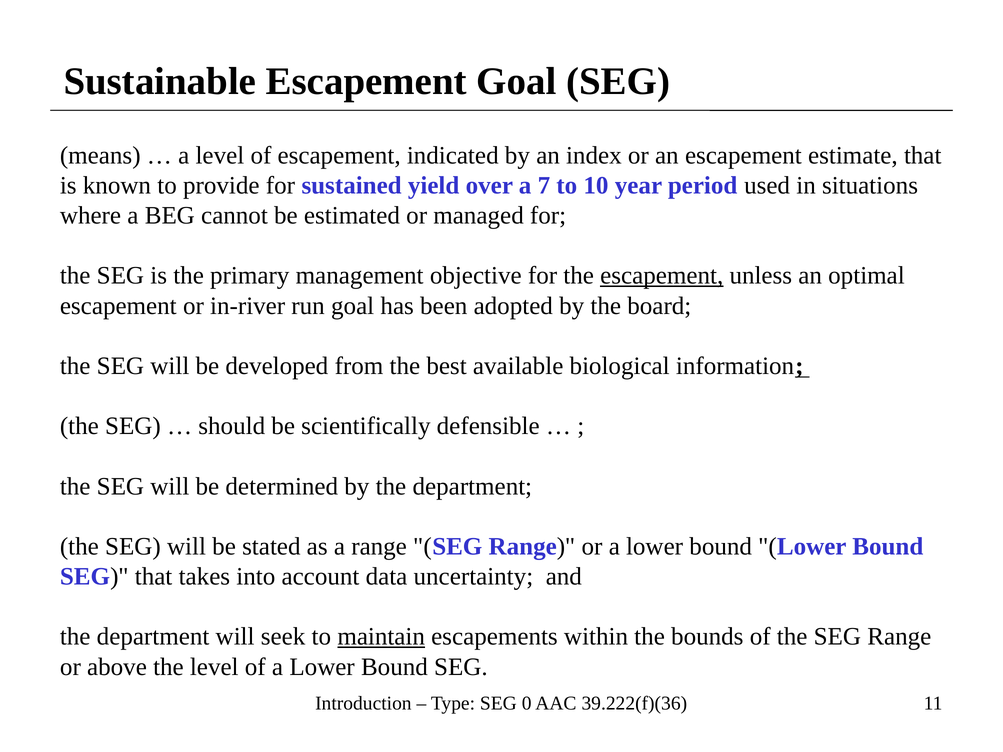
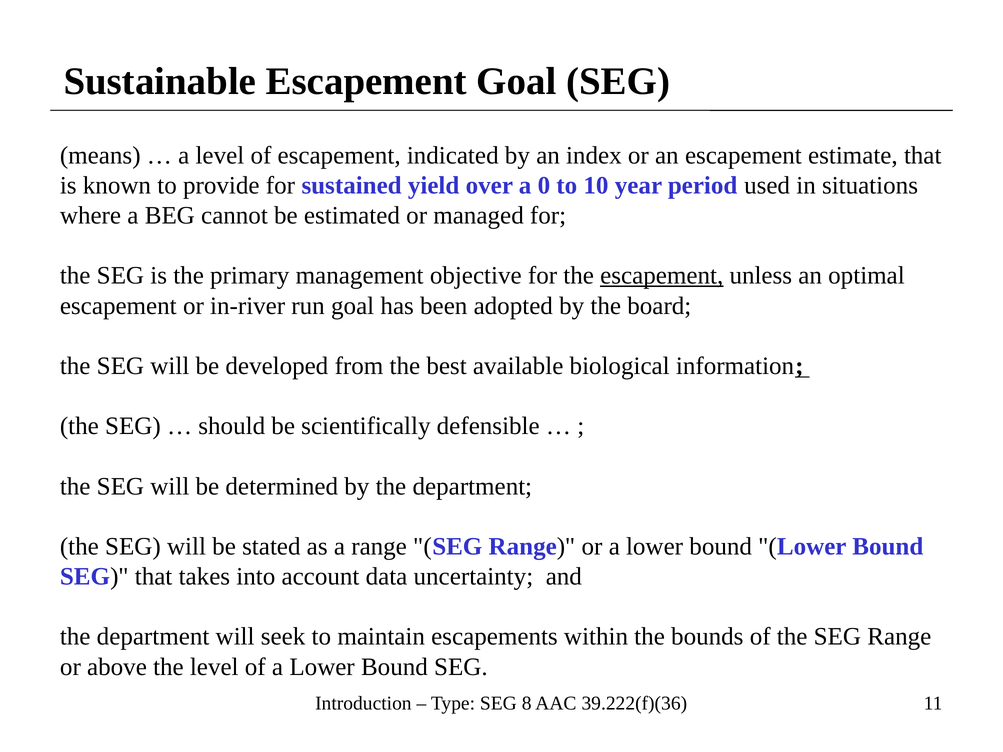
7: 7 -> 0
maintain underline: present -> none
0: 0 -> 8
